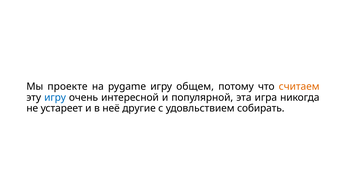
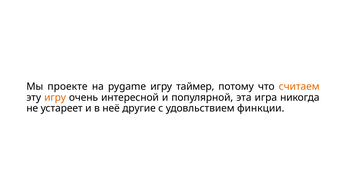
общем: общем -> таймер
игру at (55, 97) colour: blue -> orange
собирать: собирать -> финкции
